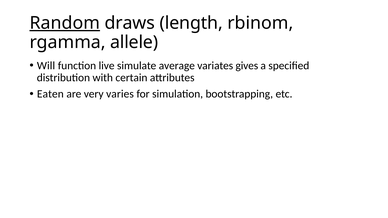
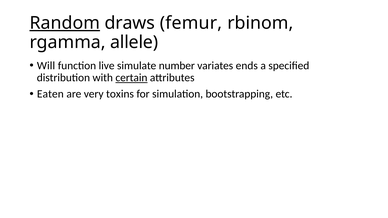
length: length -> femur
average: average -> number
gives: gives -> ends
certain underline: none -> present
varies: varies -> toxins
